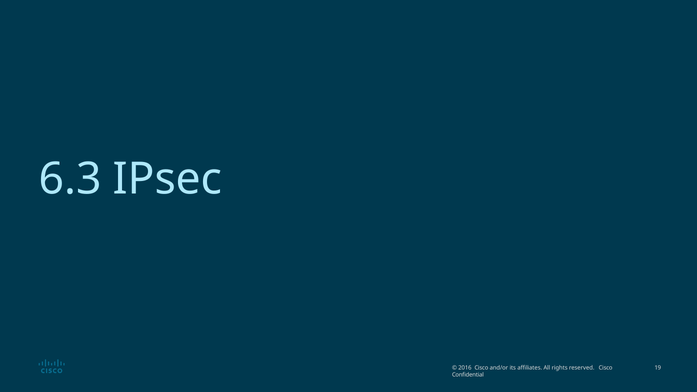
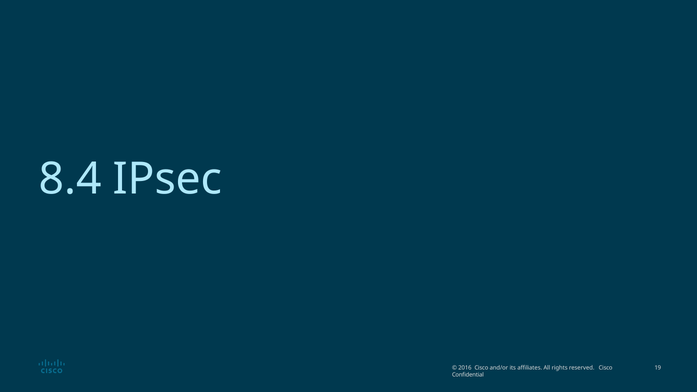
6.3: 6.3 -> 8.4
